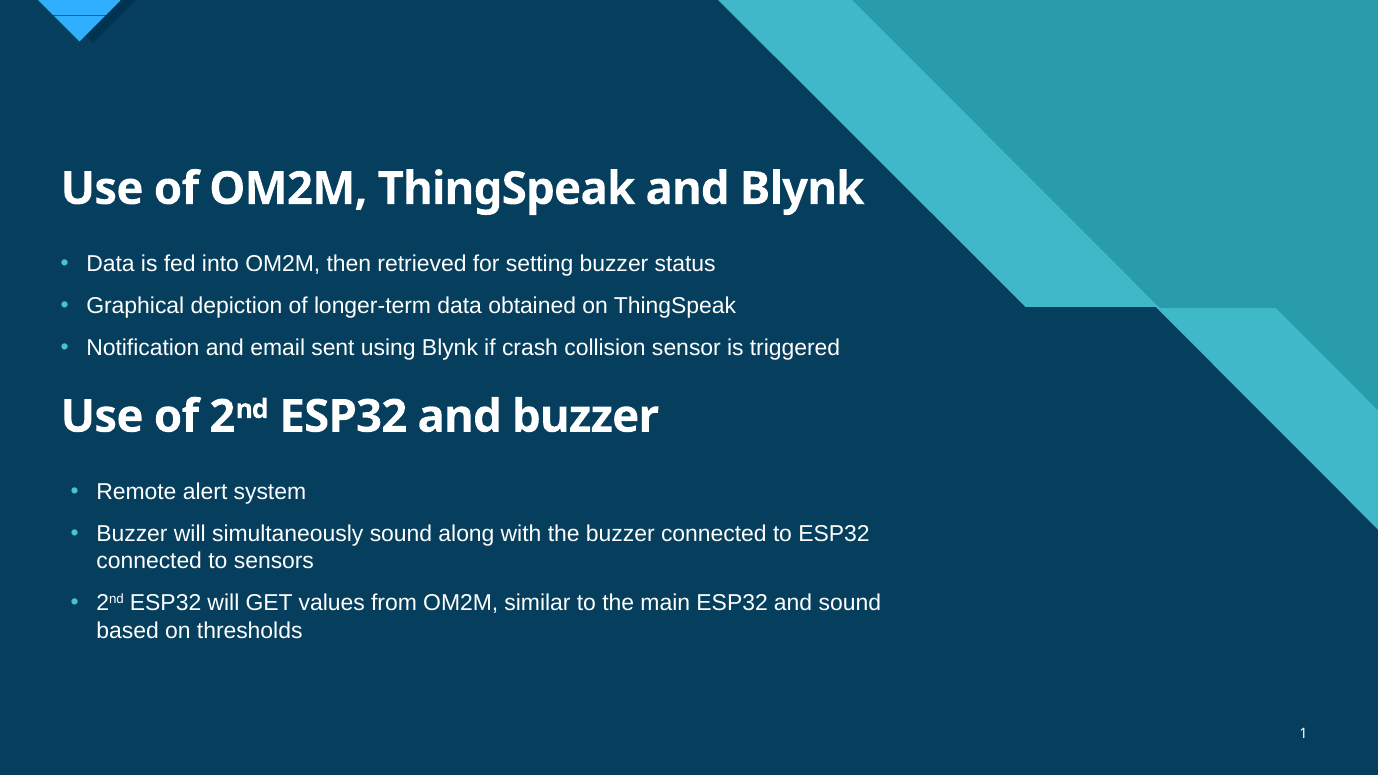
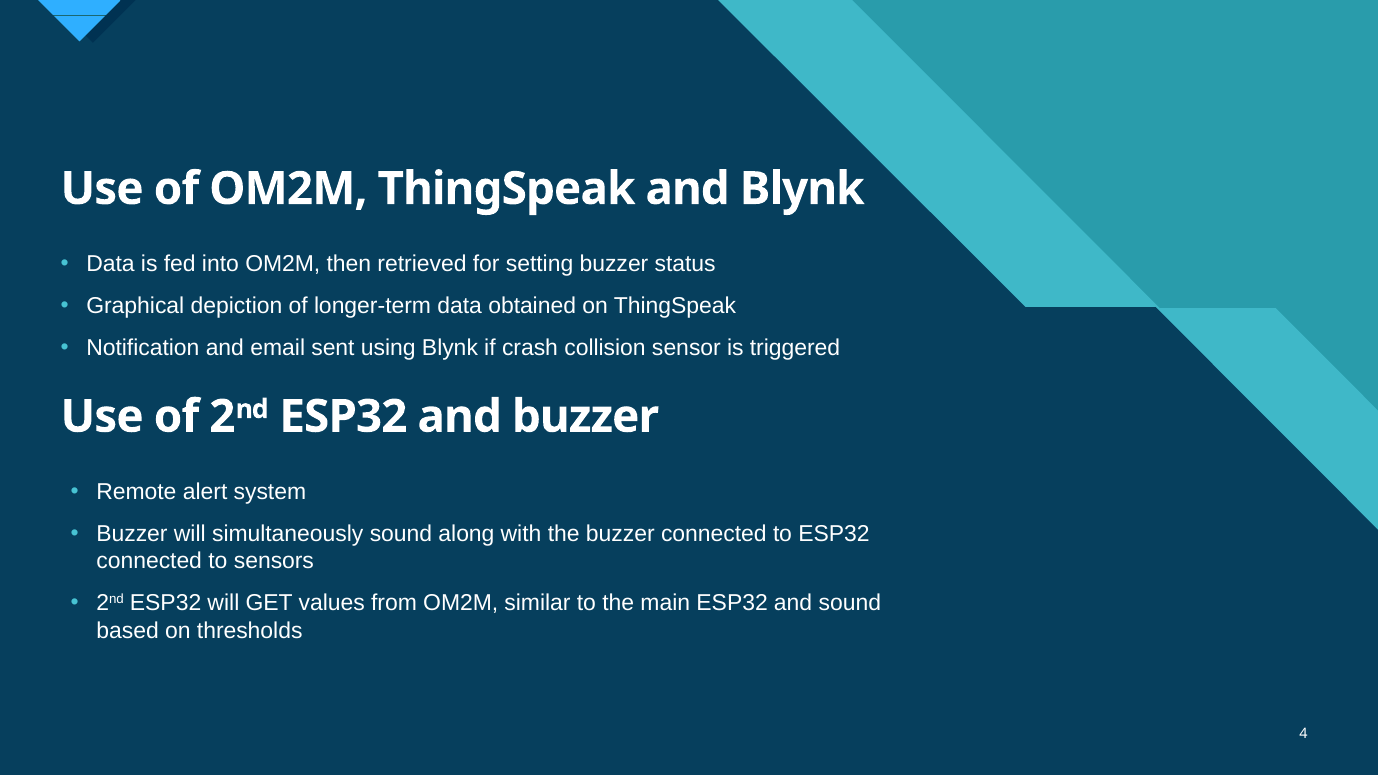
1: 1 -> 4
